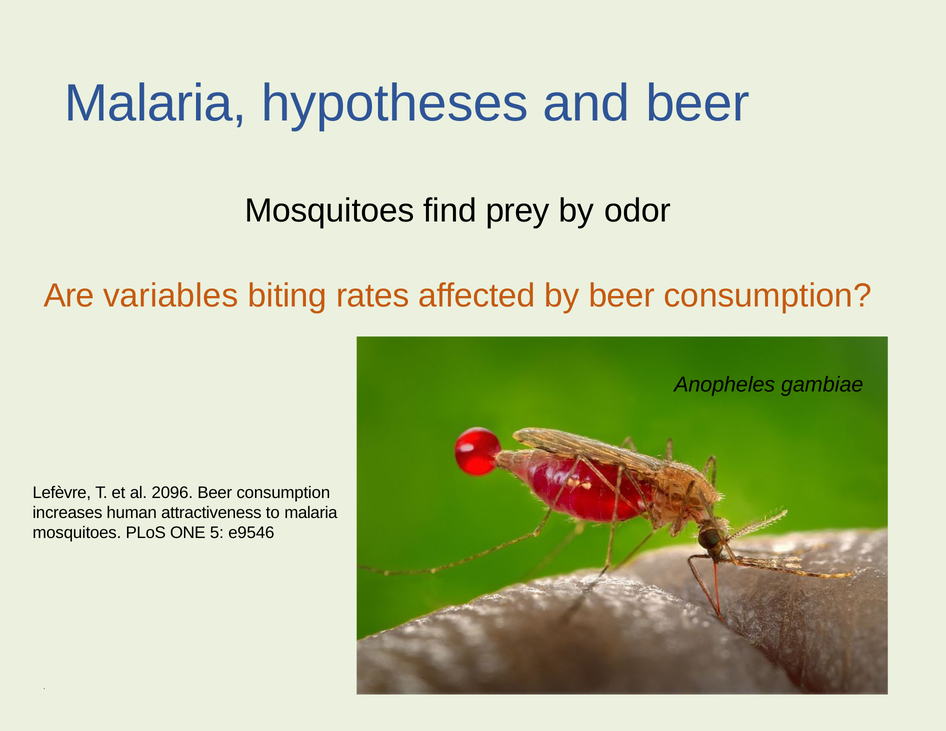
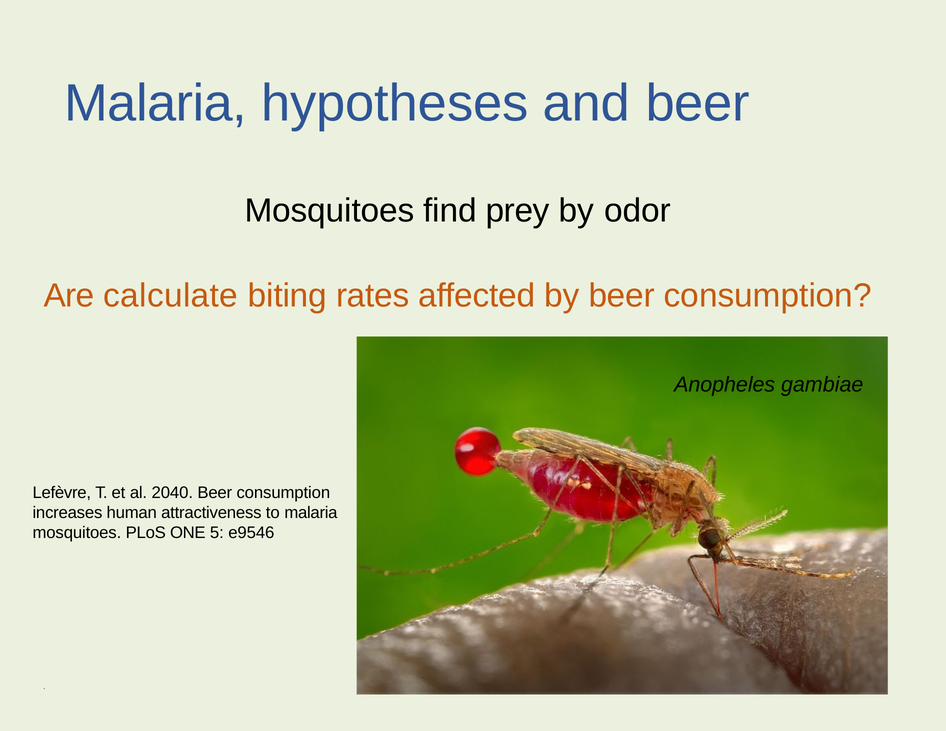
variables: variables -> calculate
2096: 2096 -> 2040
